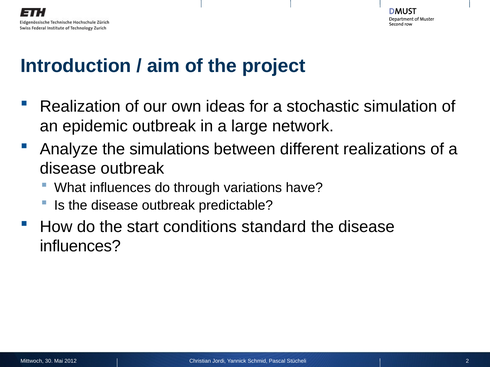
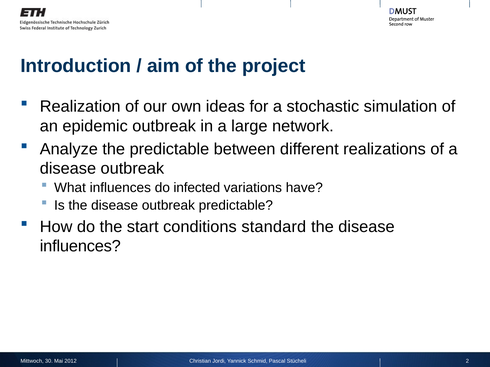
the simulations: simulations -> predictable
through: through -> infected
